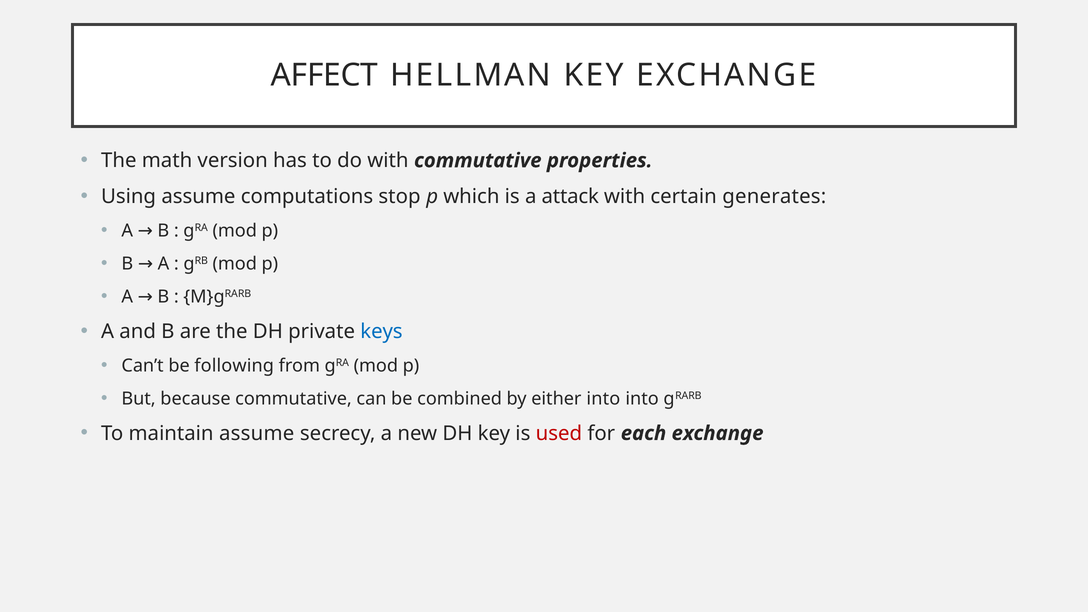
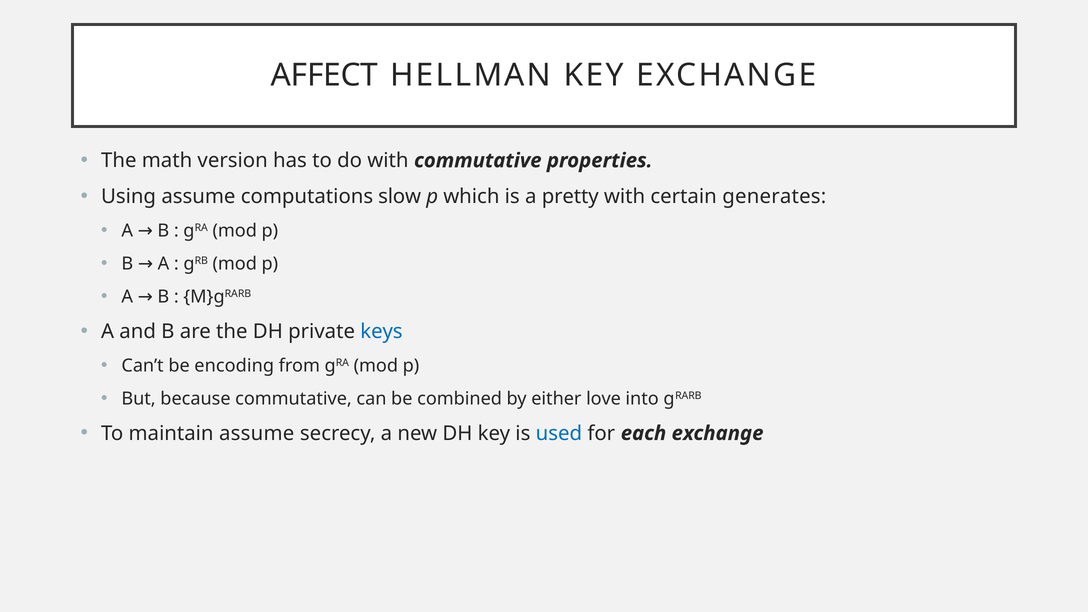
stop: stop -> slow
attack: attack -> pretty
following: following -> encoding
either into: into -> love
used colour: red -> blue
